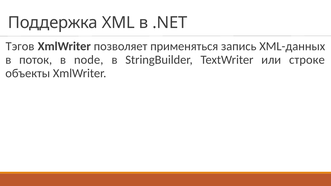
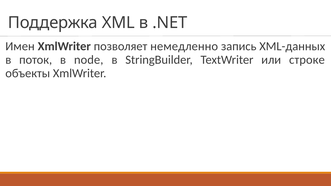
Тэгов: Тэгов -> Имен
применяться: применяться -> немедленно
